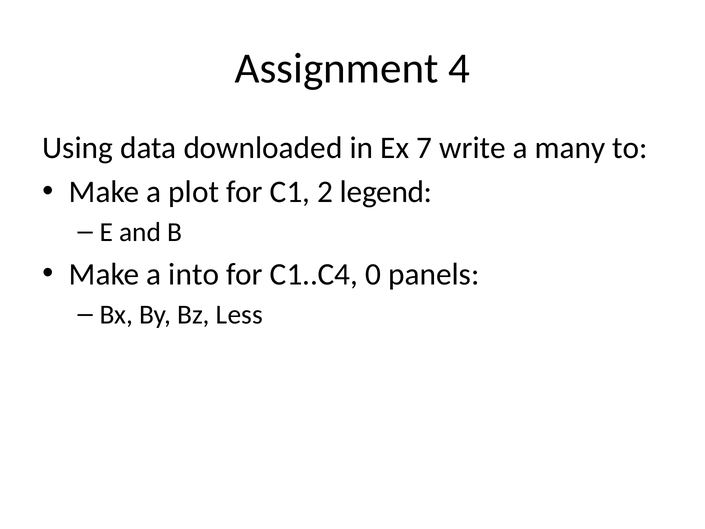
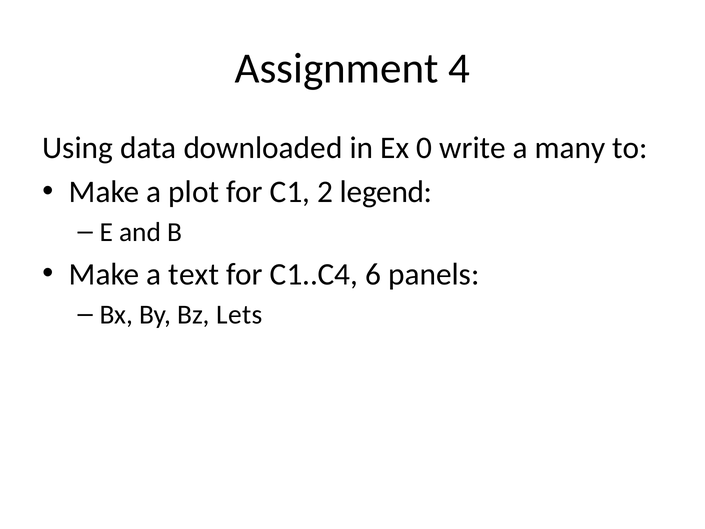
7: 7 -> 0
into: into -> text
0: 0 -> 6
Less: Less -> Lets
